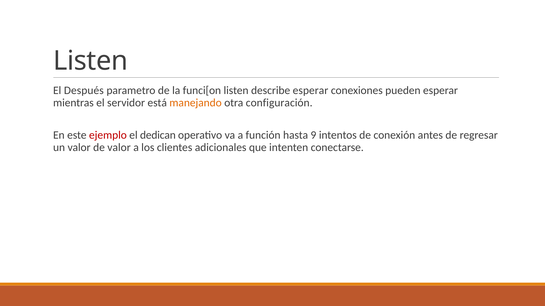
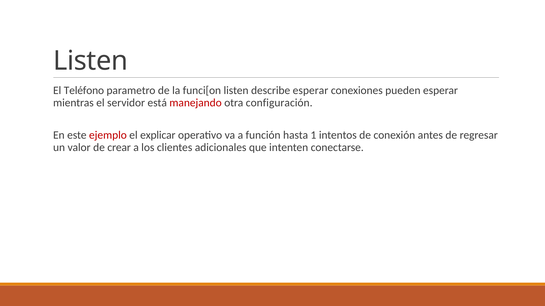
Después: Después -> Teléfono
manejando colour: orange -> red
dedican: dedican -> explicar
9: 9 -> 1
de valor: valor -> crear
